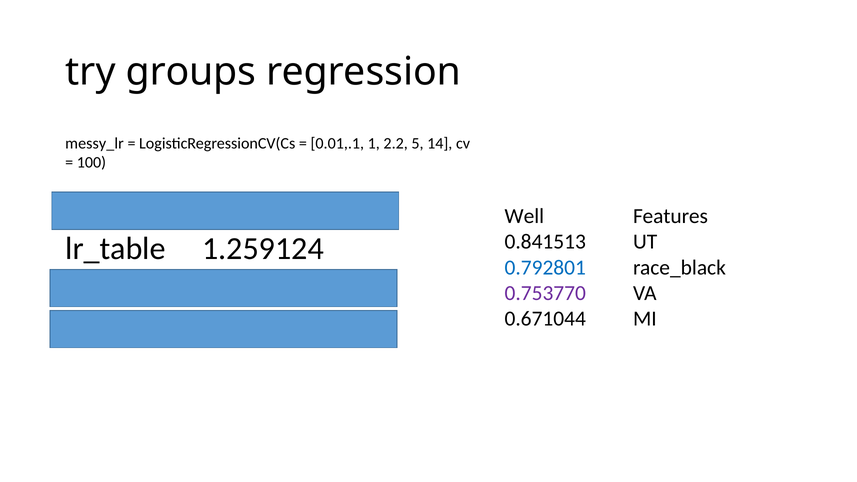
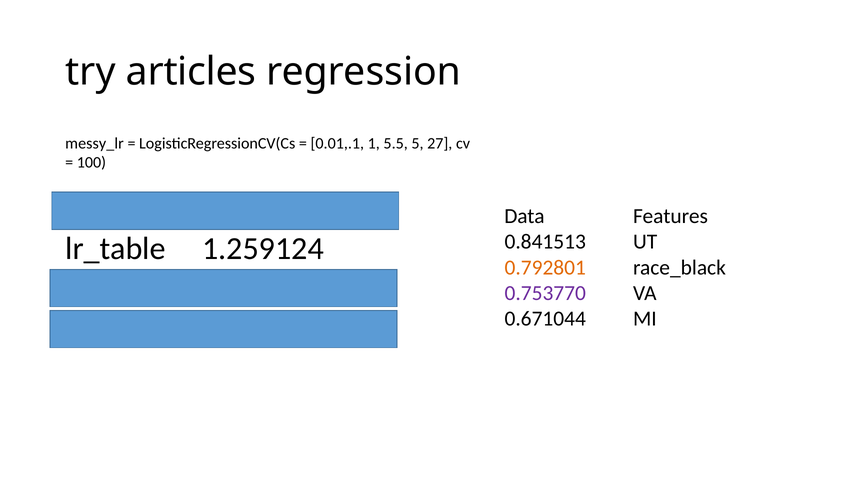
groups: groups -> articles
2.2: 2.2 -> 5.5
14: 14 -> 27
Well: Well -> Data
0.792801 colour: blue -> orange
